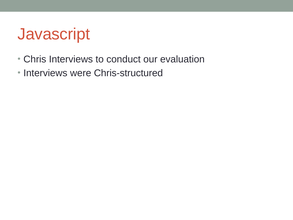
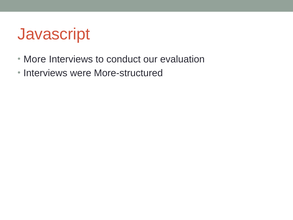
Chris: Chris -> More
Chris-structured: Chris-structured -> More-structured
